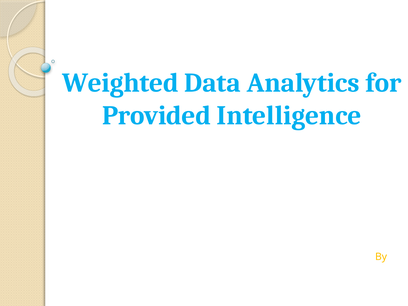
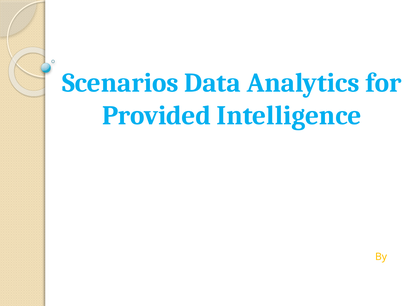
Weighted: Weighted -> Scenarios
